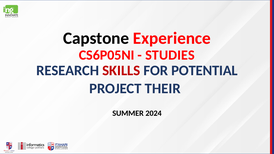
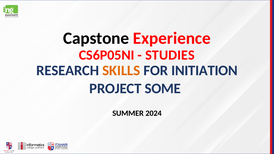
SKILLS colour: red -> orange
POTENTIAL: POTENTIAL -> INITIATION
THEIR: THEIR -> SOME
